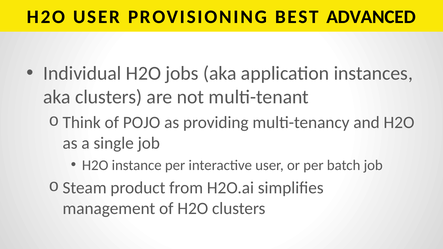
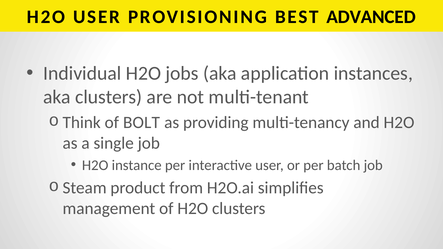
POJO: POJO -> BOLT
